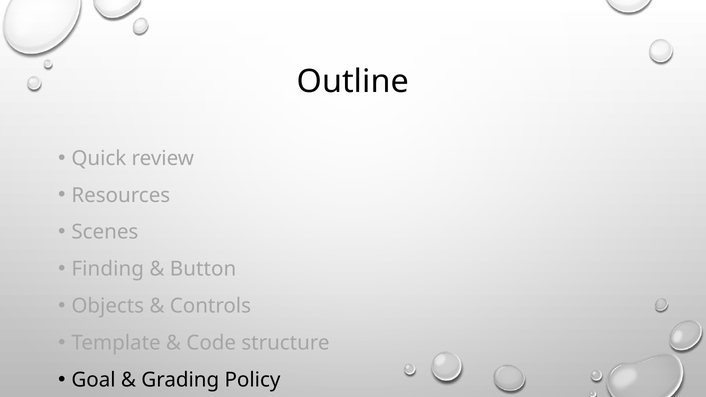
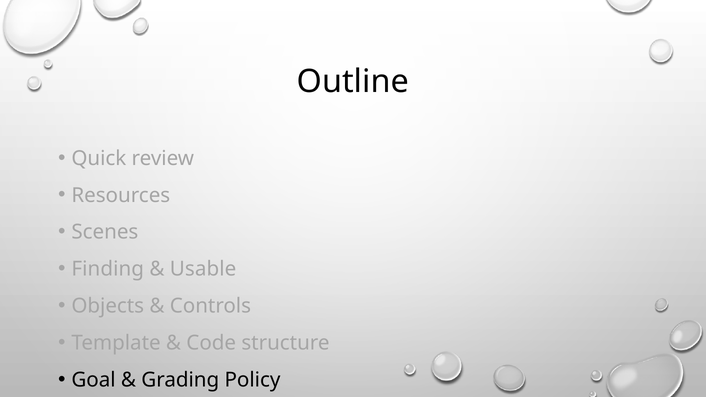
Button: Button -> Usable
